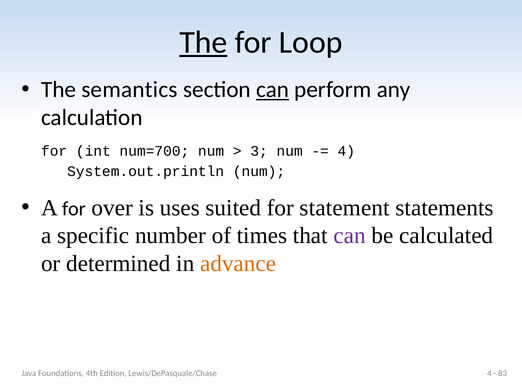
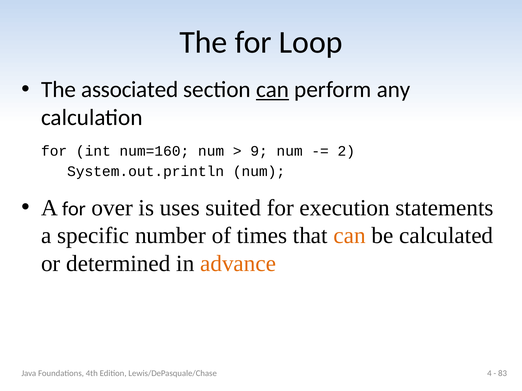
The at (203, 42) underline: present -> none
semantics: semantics -> associated
num=700: num=700 -> num=160
3: 3 -> 9
4 at (346, 151): 4 -> 2
statement: statement -> execution
can at (350, 236) colour: purple -> orange
